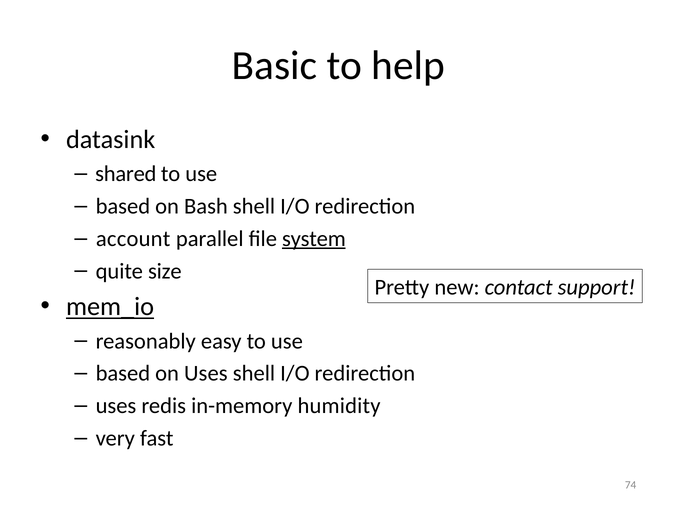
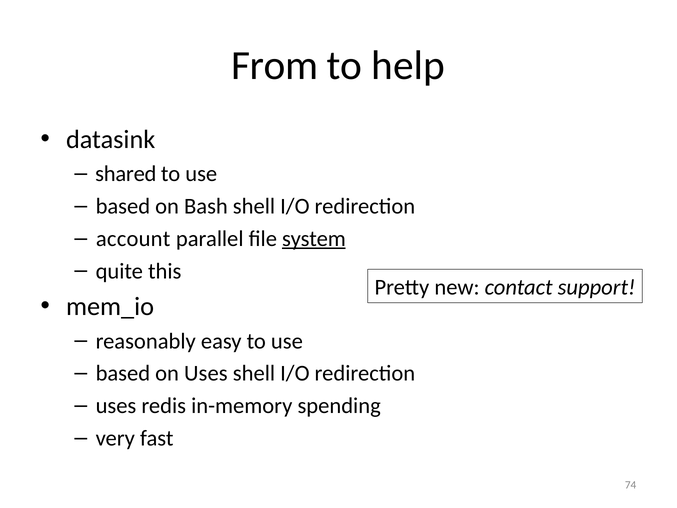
Basic: Basic -> From
size: size -> this
mem_io underline: present -> none
humidity: humidity -> spending
